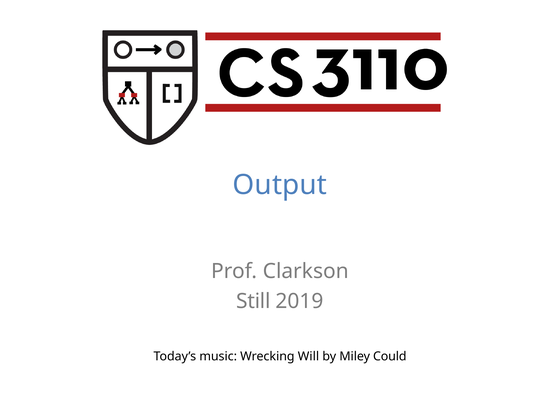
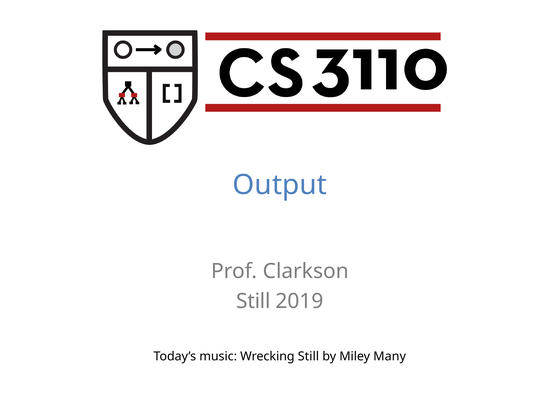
Wrecking Will: Will -> Still
Could: Could -> Many
